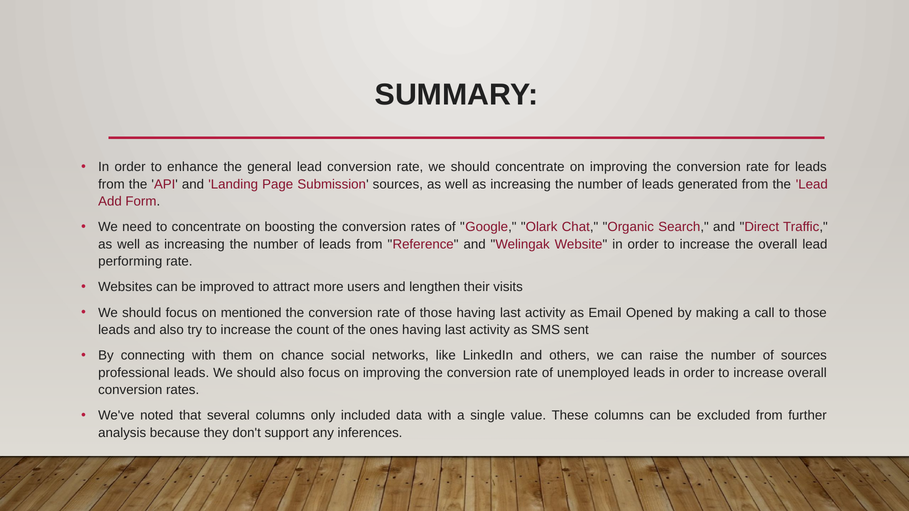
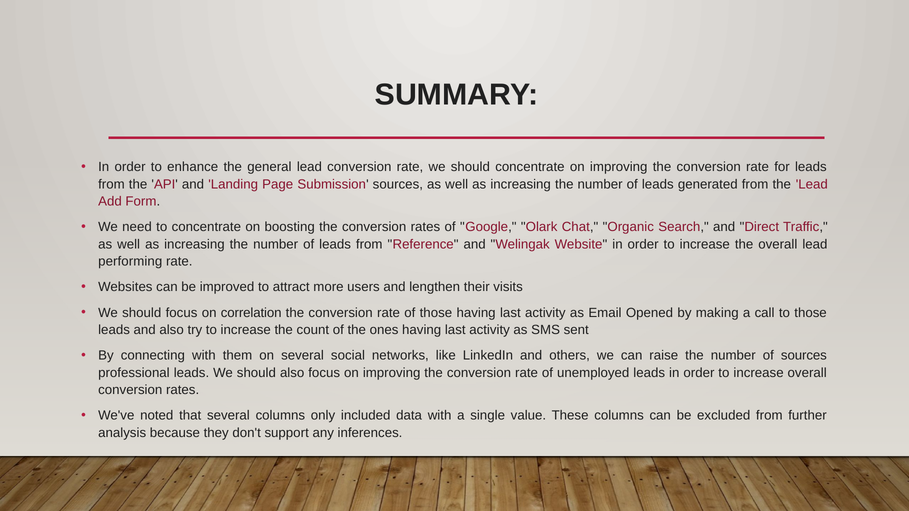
mentioned: mentioned -> correlation
on chance: chance -> several
